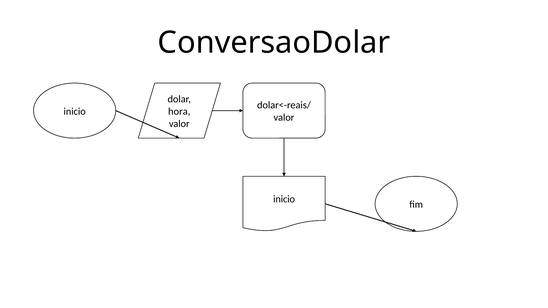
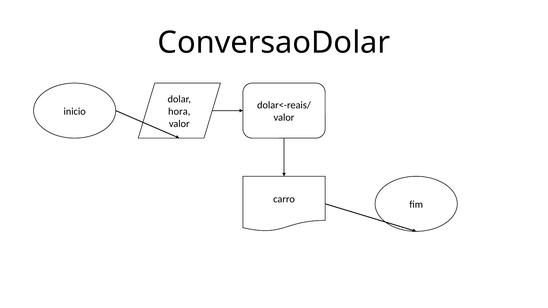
inicio at (284, 199): inicio -> carro
